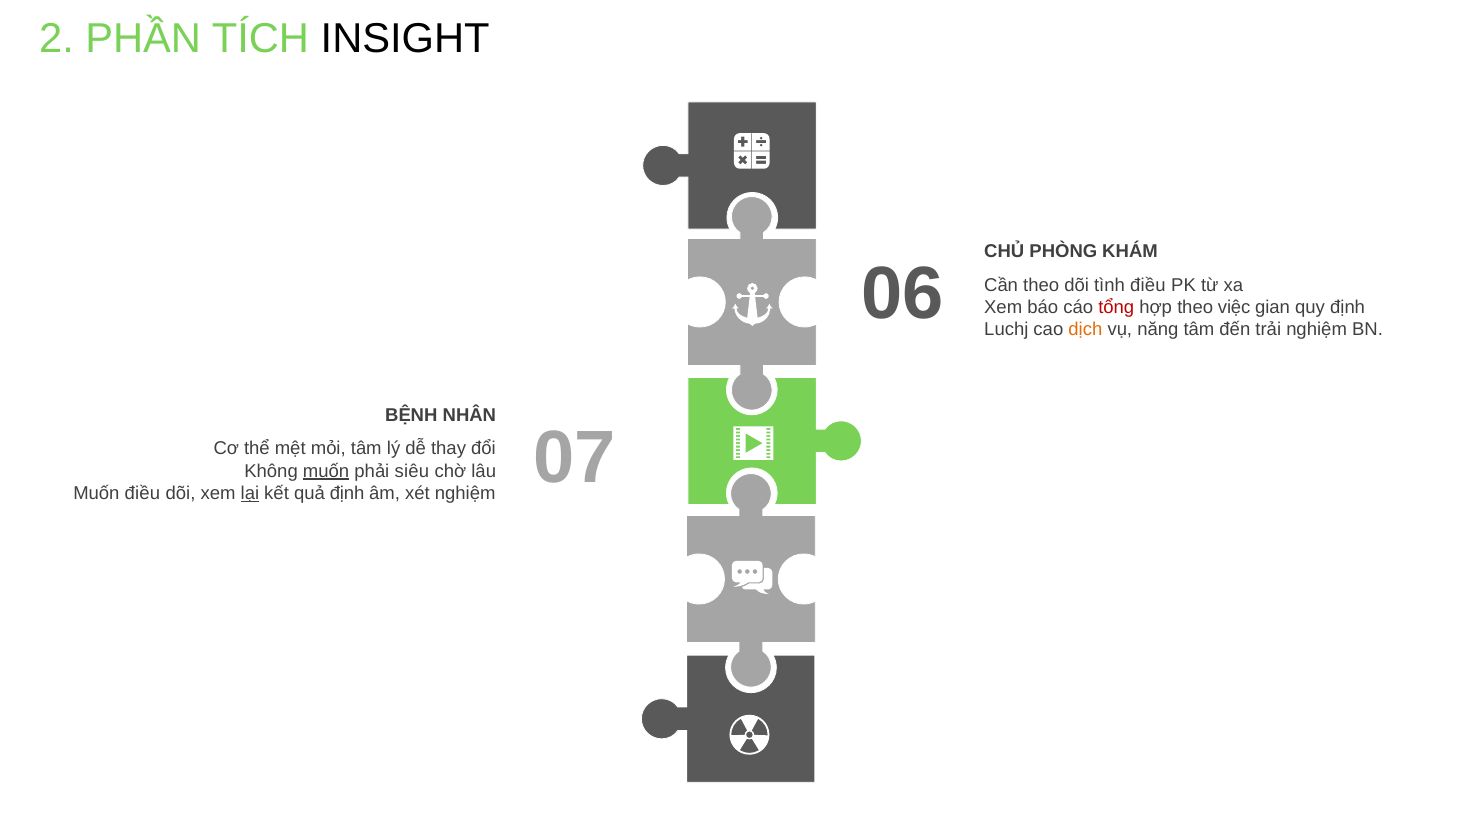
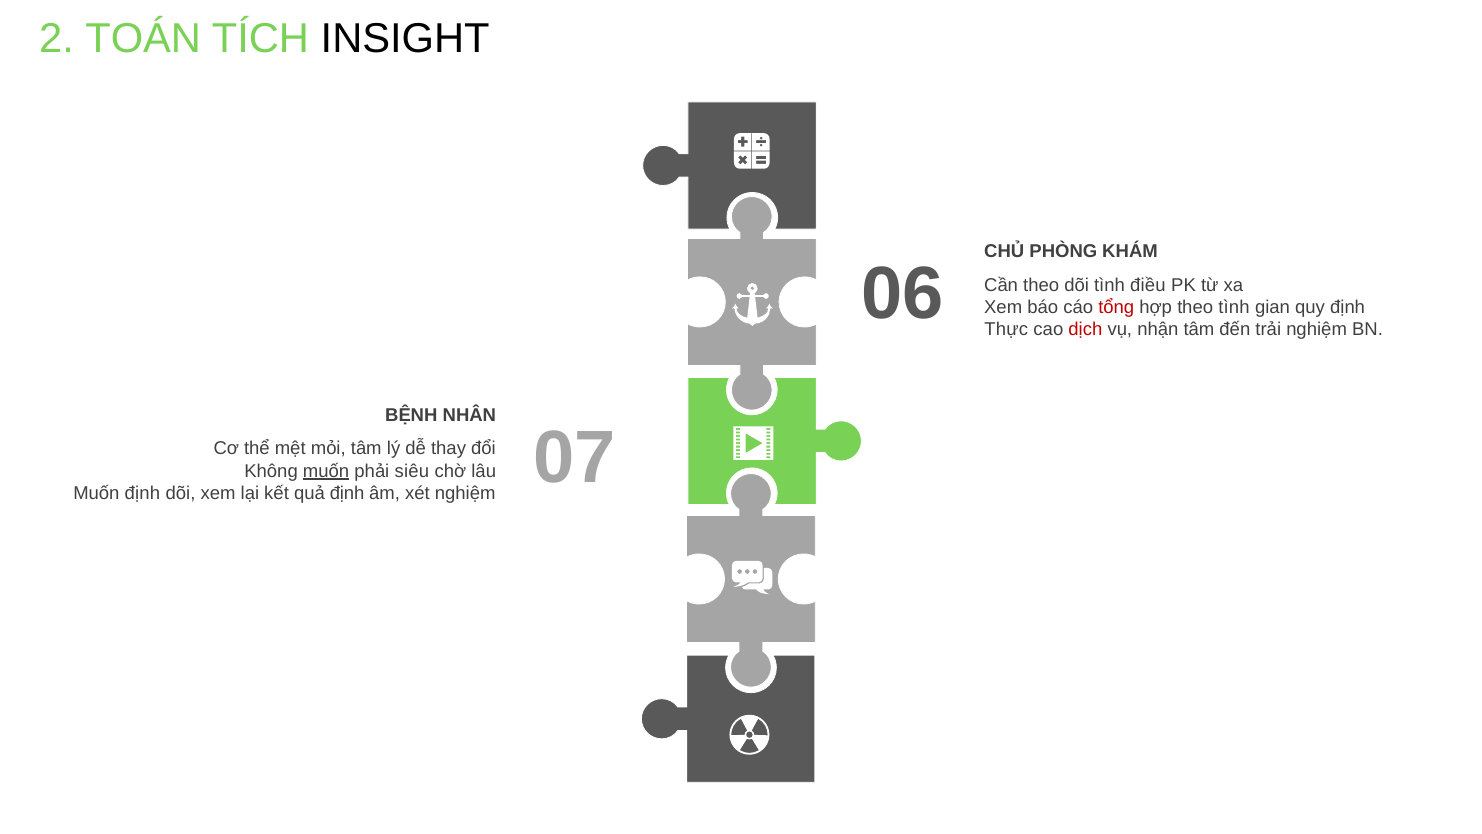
PHẦN: PHẦN -> TOÁN
theo việc: việc -> tình
Luchj: Luchj -> Thực
dịch colour: orange -> red
năng: năng -> nhận
Muốn điều: điều -> định
lại underline: present -> none
